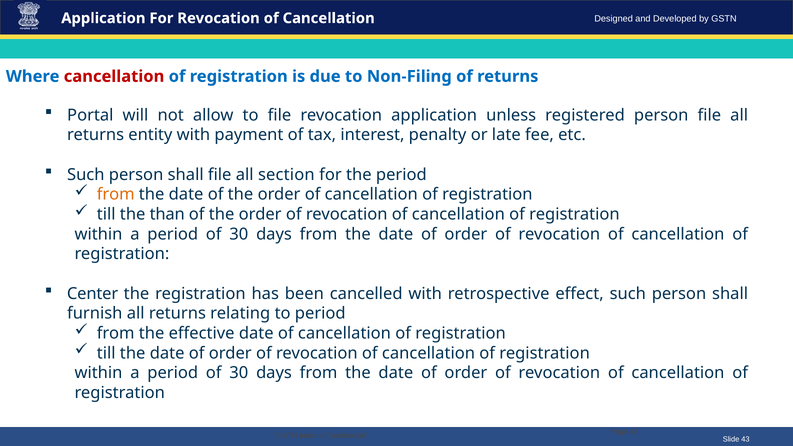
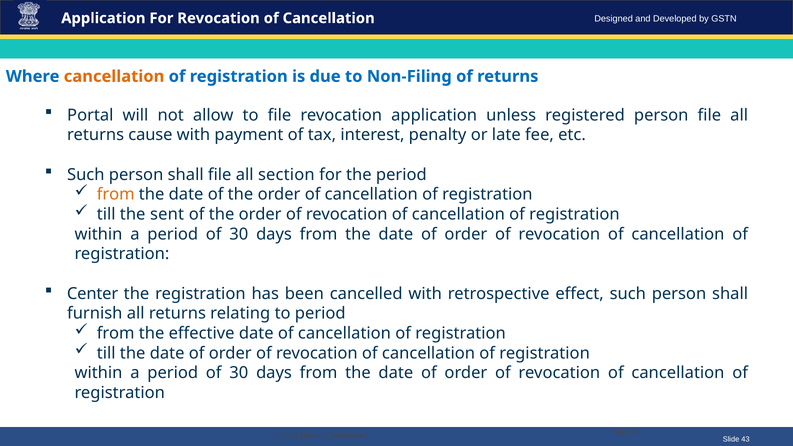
cancellation at (114, 76) colour: red -> orange
entity: entity -> cause
than: than -> sent
